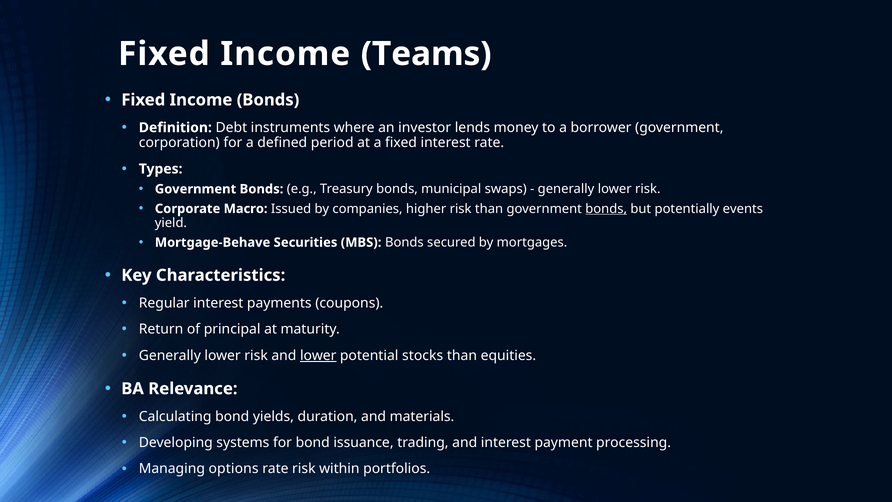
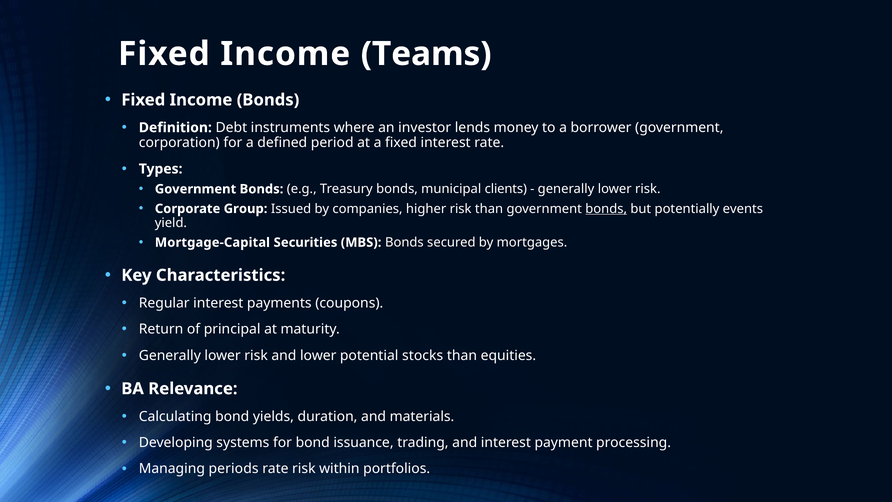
swaps: swaps -> clients
Macro: Macro -> Group
Mortgage-Behave: Mortgage-Behave -> Mortgage-Capital
lower at (318, 355) underline: present -> none
options: options -> periods
